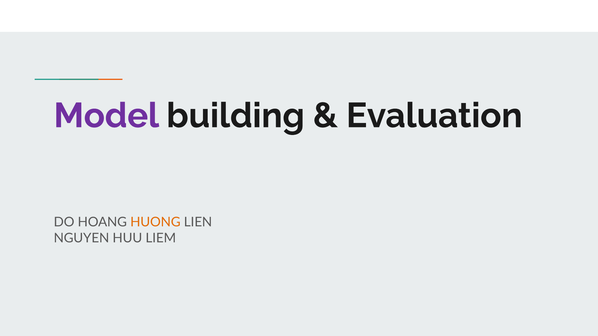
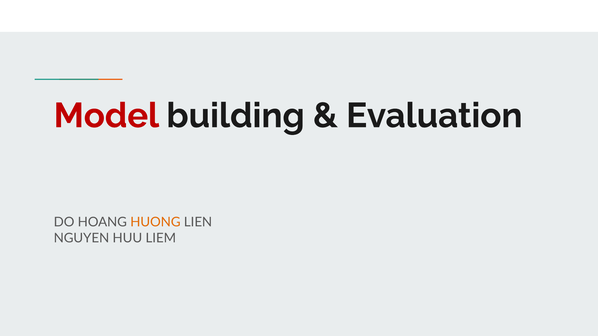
Model colour: purple -> red
